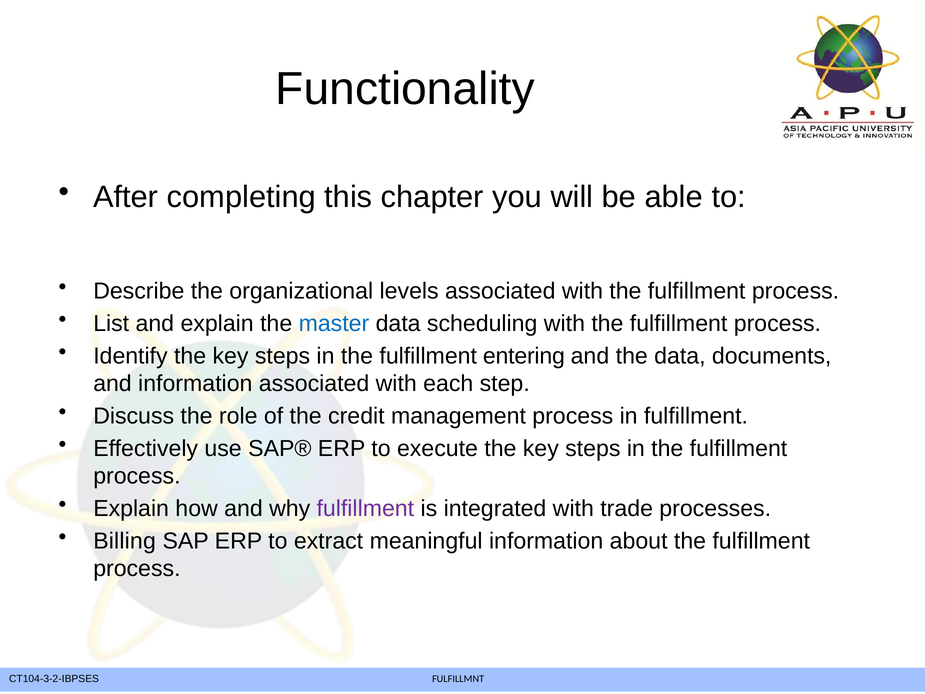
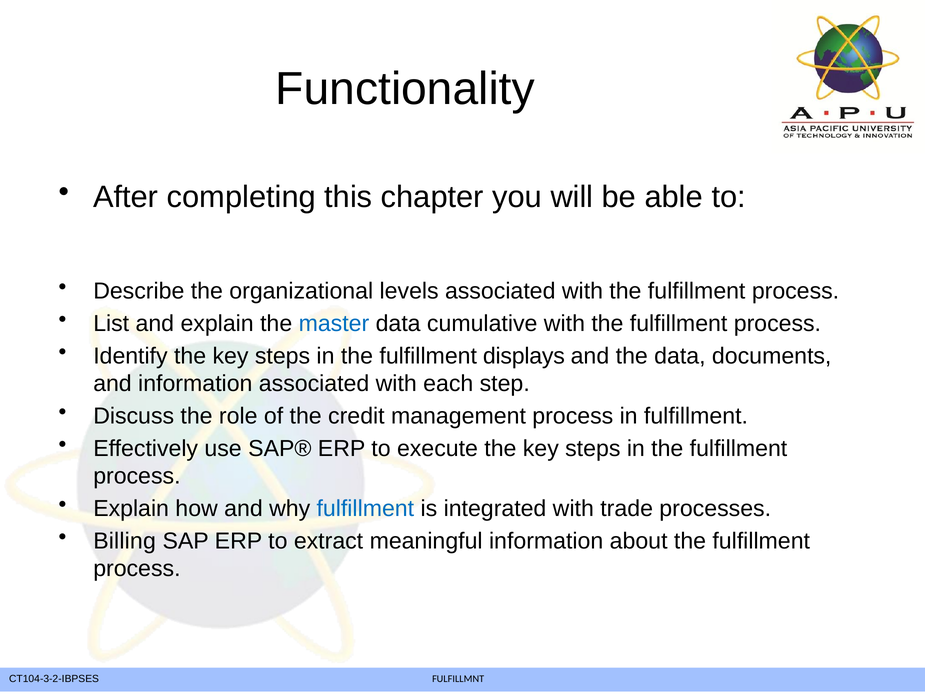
scheduling: scheduling -> cumulative
entering: entering -> displays
fulfillment at (365, 508) colour: purple -> blue
